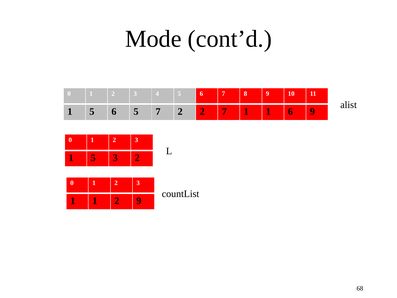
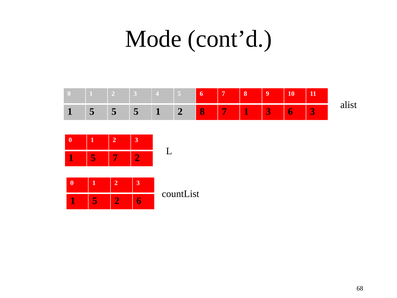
1 5 6: 6 -> 5
5 7: 7 -> 1
2 2: 2 -> 8
7 1 1: 1 -> 3
6 9: 9 -> 3
5 3: 3 -> 7
1 at (95, 201): 1 -> 5
2 9: 9 -> 6
